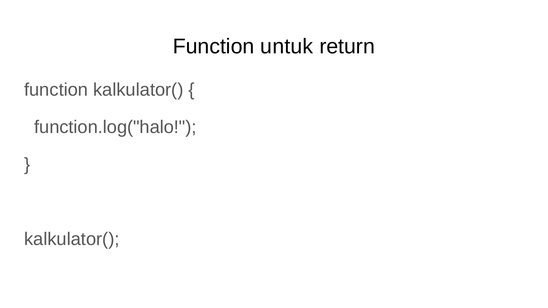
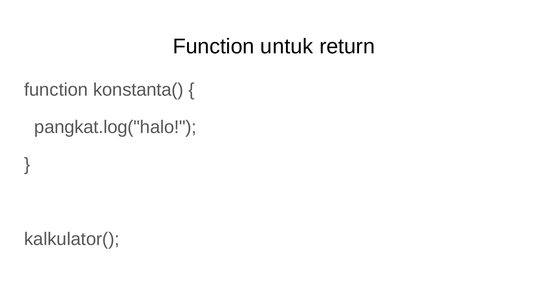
function kalkulator(: kalkulator( -> konstanta(
function.log("halo: function.log("halo -> pangkat.log("halo
